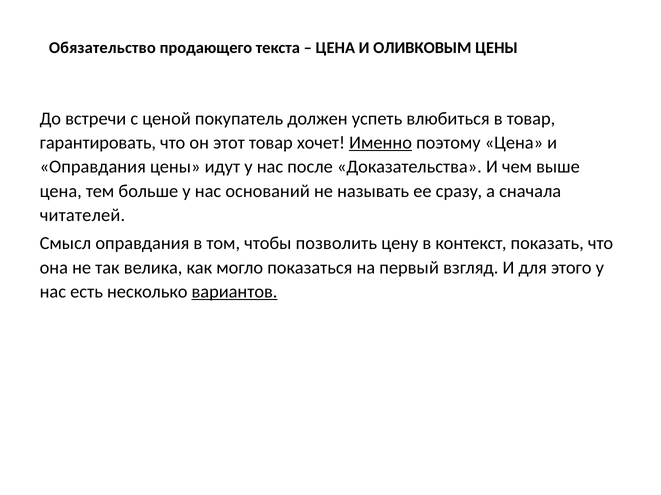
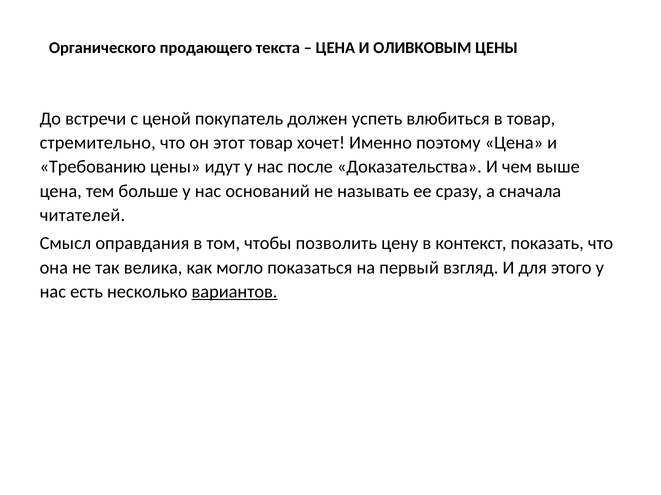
Обязательство: Обязательство -> Органического
гарантировать: гарантировать -> стремительно
Именно underline: present -> none
Оправдания at (93, 167): Оправдания -> Требованию
